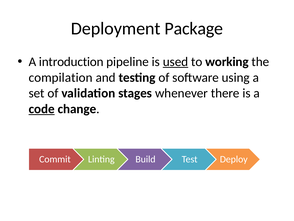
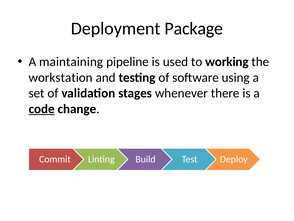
introduction: introduction -> maintaining
used underline: present -> none
compilation: compilation -> workstation
